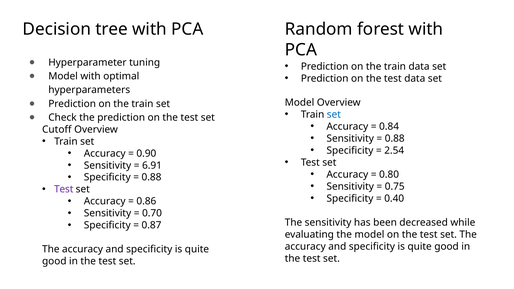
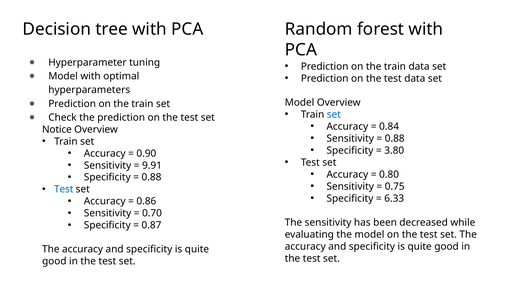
Cutoff: Cutoff -> Notice
2.54: 2.54 -> 3.80
6.91: 6.91 -> 9.91
Test at (64, 189) colour: purple -> blue
0.40: 0.40 -> 6.33
